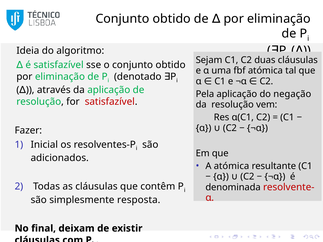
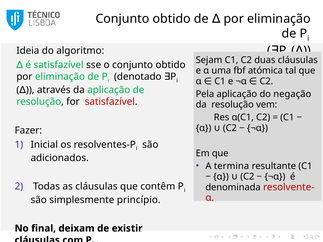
A atómica: atómica -> termina
resposta: resposta -> princípio
